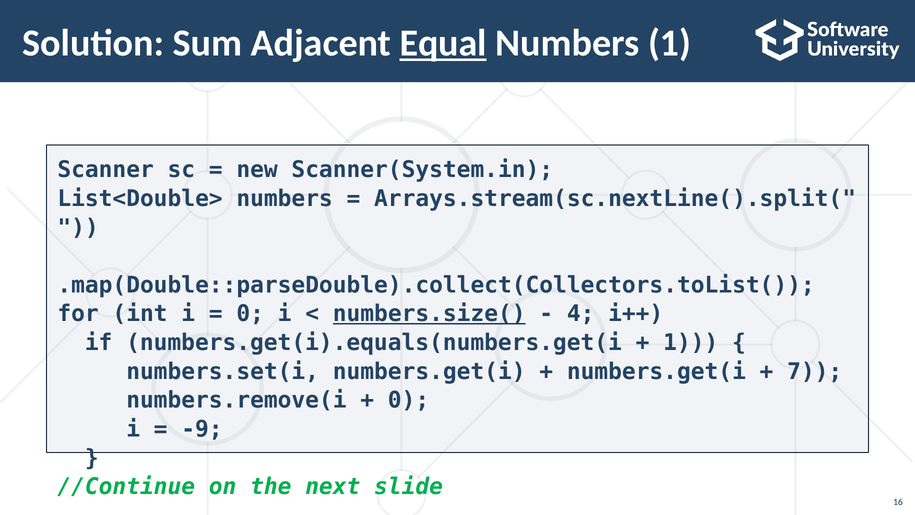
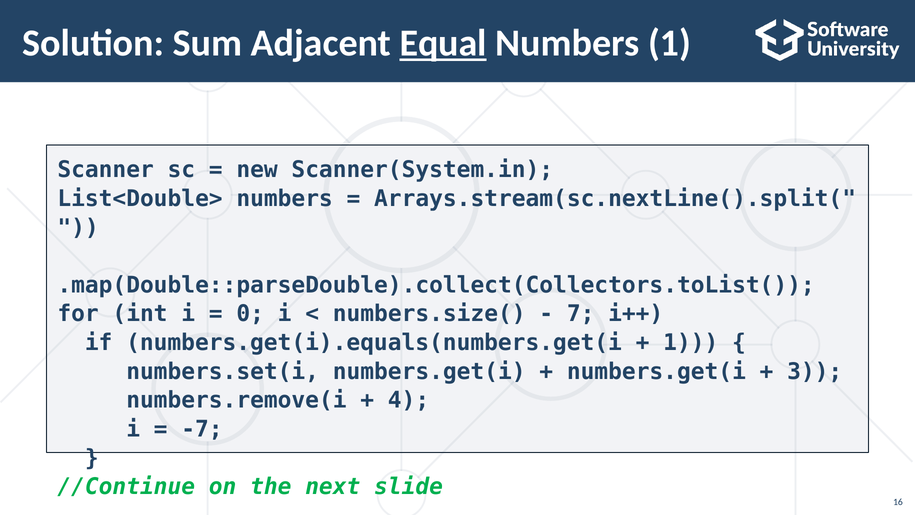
numbers.size( underline: present -> none
4: 4 -> 7
7: 7 -> 3
0 at (408, 400): 0 -> 4
-9: -9 -> -7
